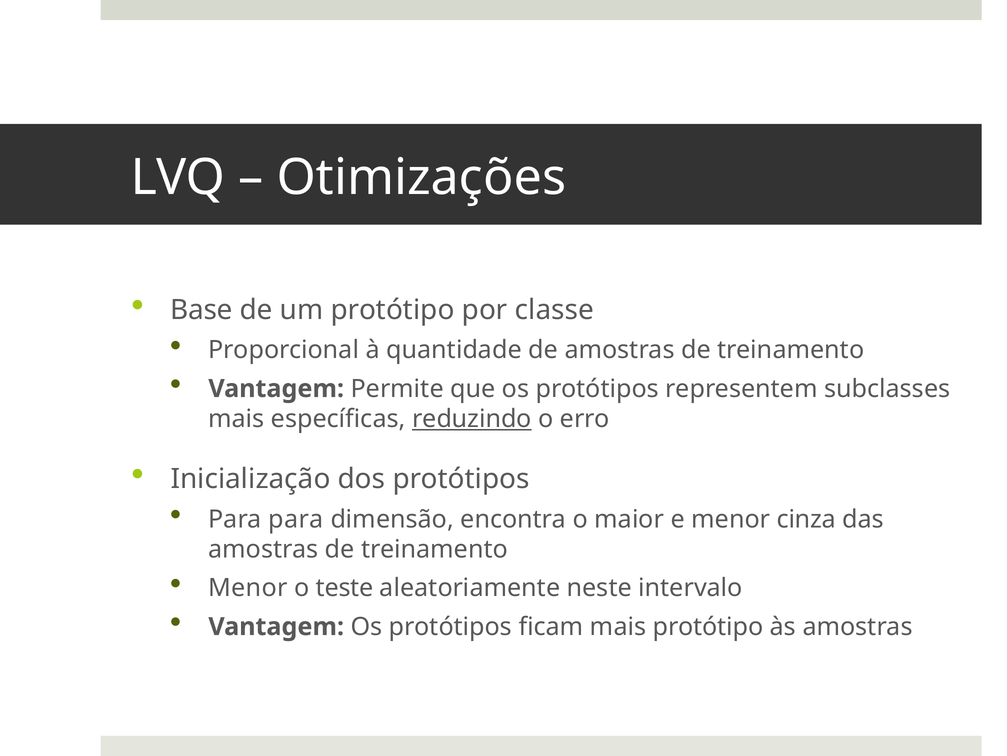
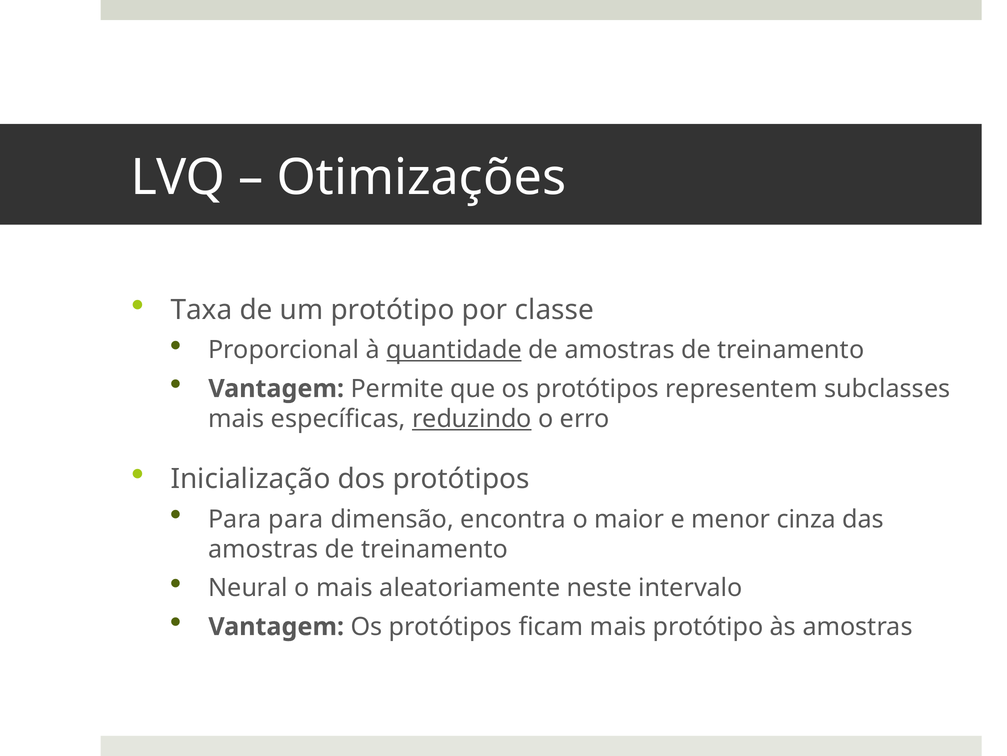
Base: Base -> Taxa
quantidade underline: none -> present
Menor at (248, 588): Menor -> Neural
o teste: teste -> mais
